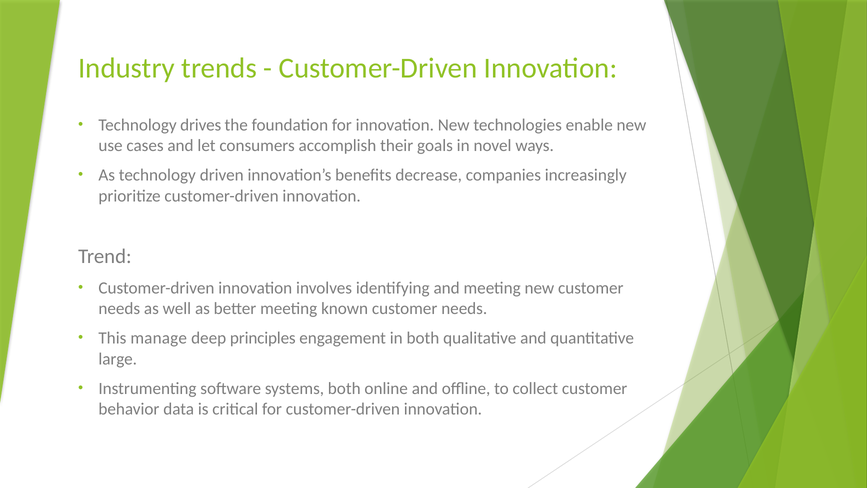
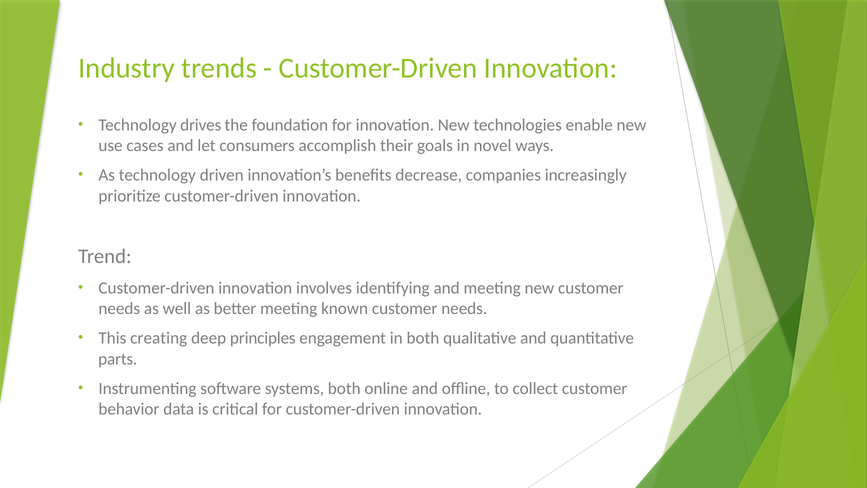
manage: manage -> creating
large: large -> parts
